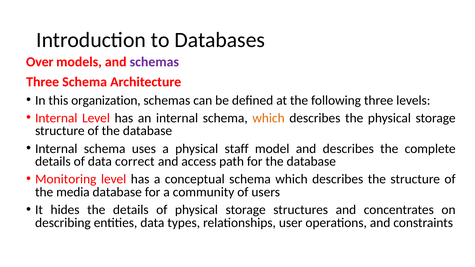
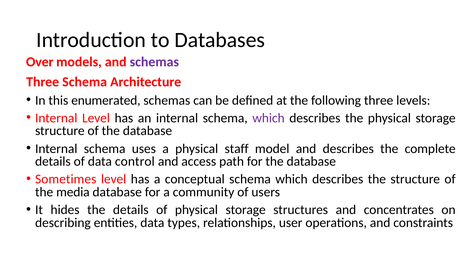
organization: organization -> enumerated
which at (268, 118) colour: orange -> purple
correct: correct -> control
Monitoring: Monitoring -> Sometimes
